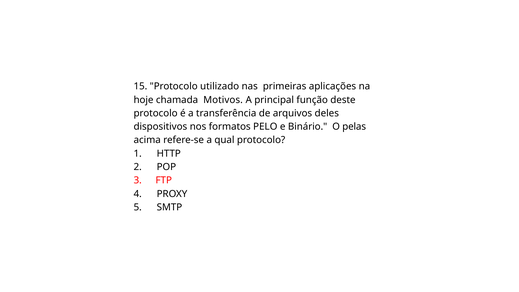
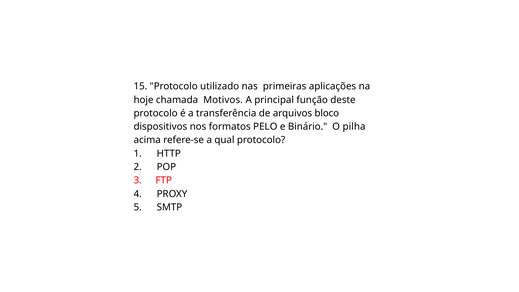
deles: deles -> bloco
pelas: pelas -> pilha
